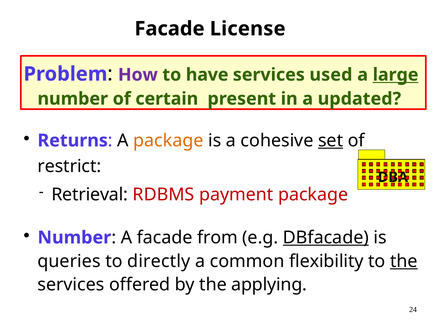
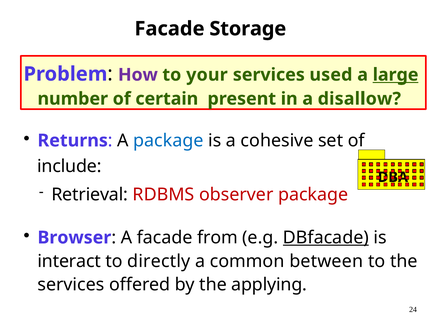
License: License -> Storage
have: have -> your
updated: updated -> disallow
package at (168, 141) colour: orange -> blue
set underline: present -> none
restrict: restrict -> include
payment: payment -> observer
Number at (74, 238): Number -> Browser
queries: queries -> interact
flexibility: flexibility -> between
the at (404, 261) underline: present -> none
